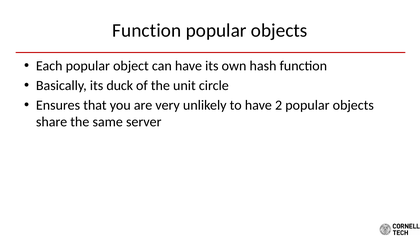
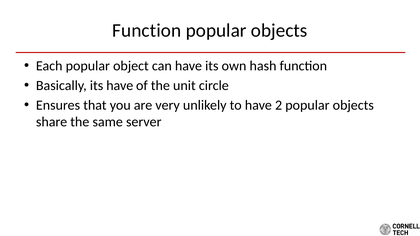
its duck: duck -> have
